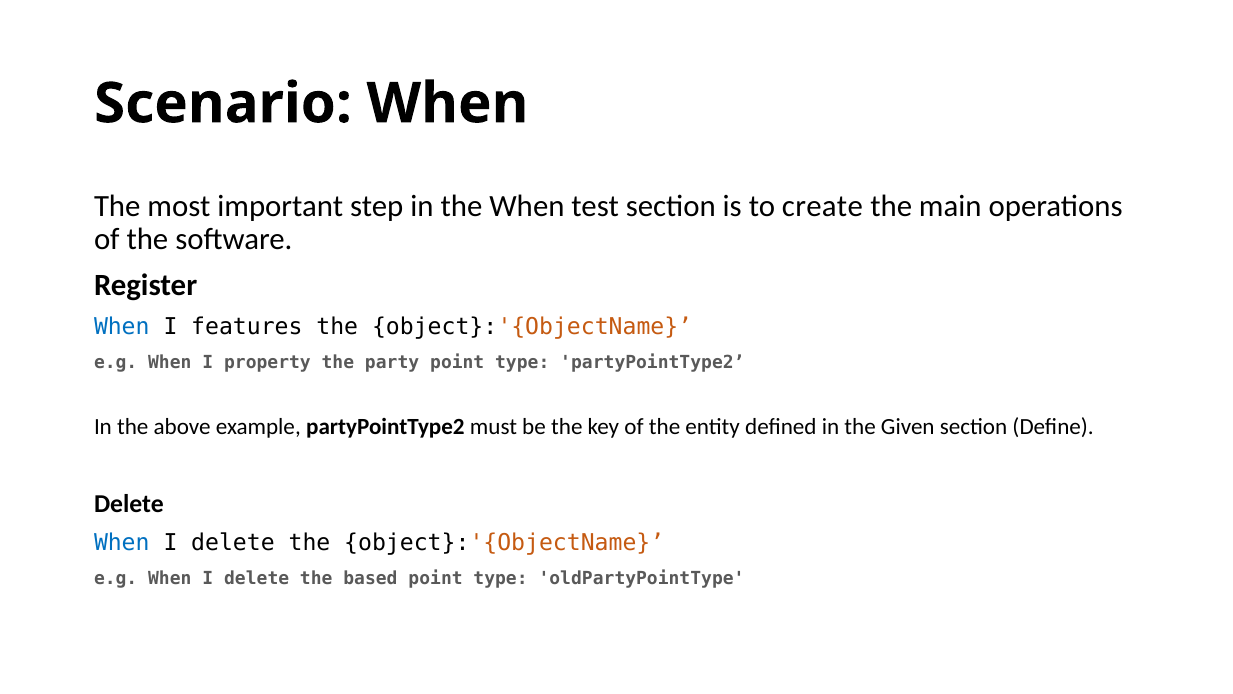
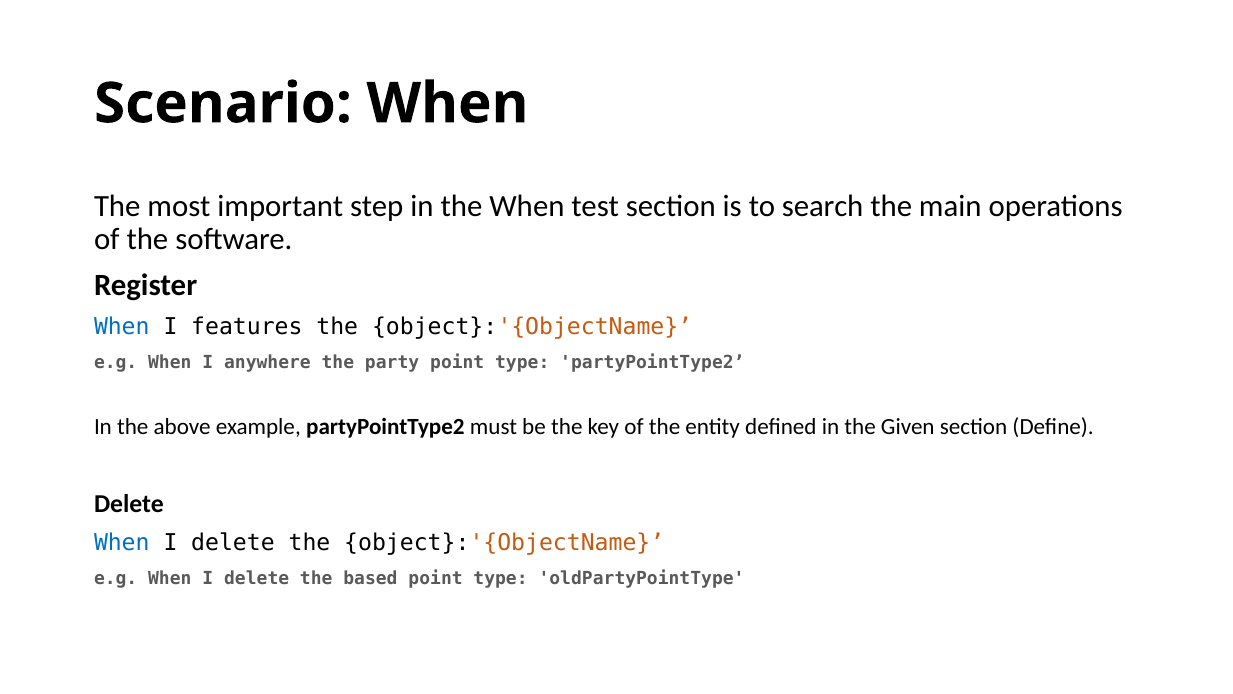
create: create -> search
property: property -> anywhere
